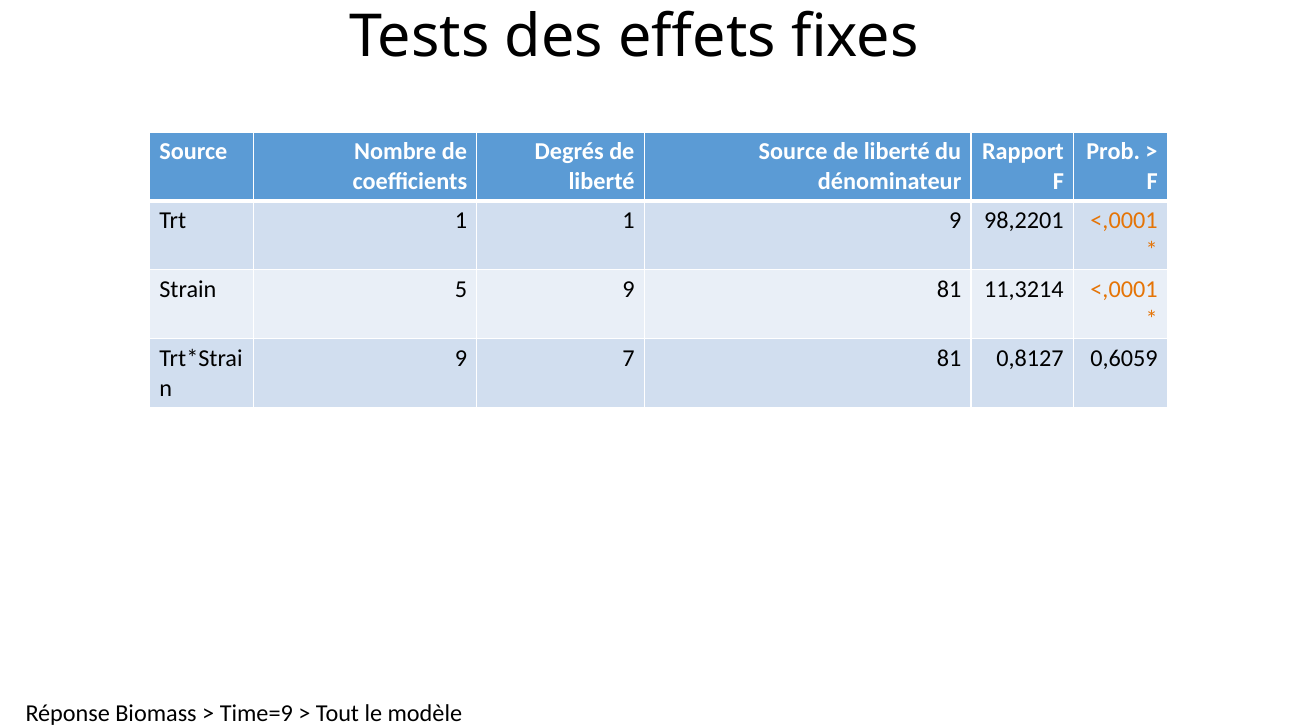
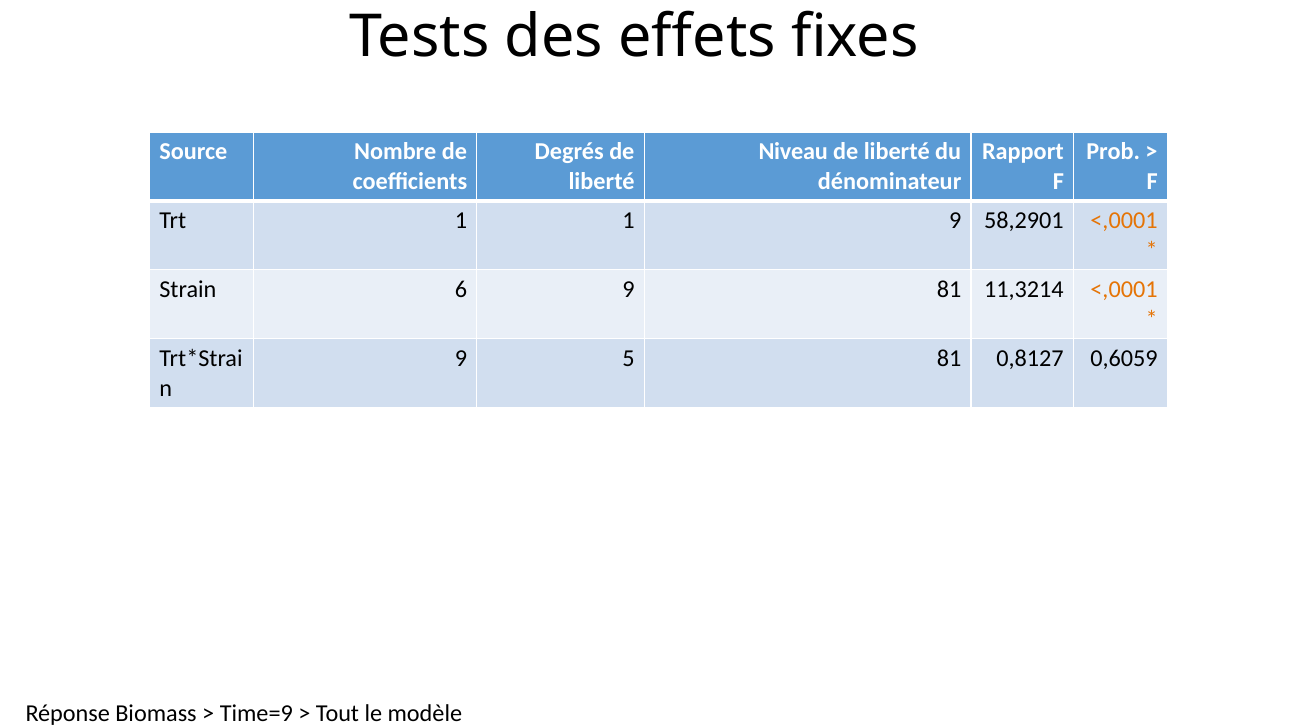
Source at (793, 152): Source -> Niveau
98,2201: 98,2201 -> 58,2901
5: 5 -> 6
7: 7 -> 5
